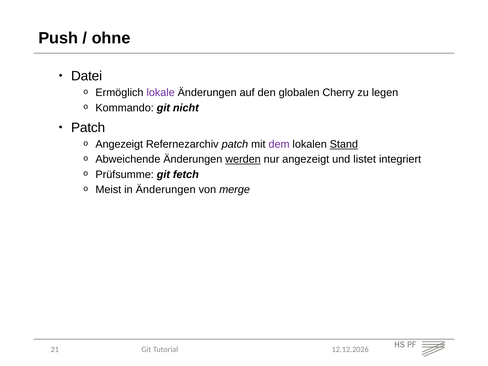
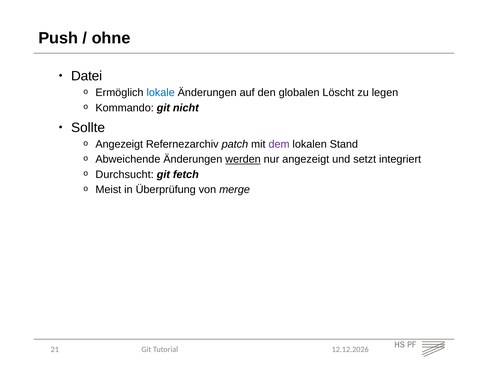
lokale colour: purple -> blue
Cherry: Cherry -> Löscht
Patch at (88, 128): Patch -> Sollte
Stand underline: present -> none
listet: listet -> setzt
Prüfsumme: Prüfsumme -> Durchsucht
in Änderungen: Änderungen -> Überprüfung
